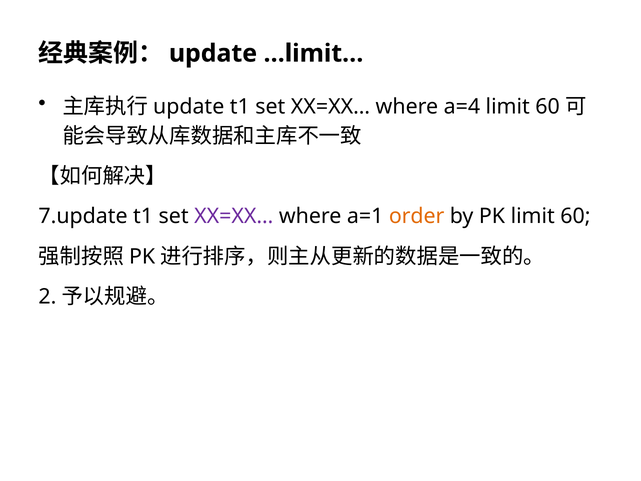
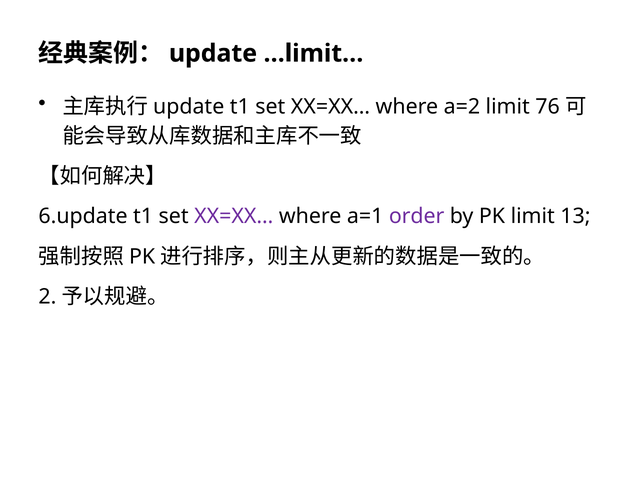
a=4: a=4 -> a=2
60 at (548, 106): 60 -> 76
7.update: 7.update -> 6.update
order colour: orange -> purple
PK limit 60: 60 -> 13
